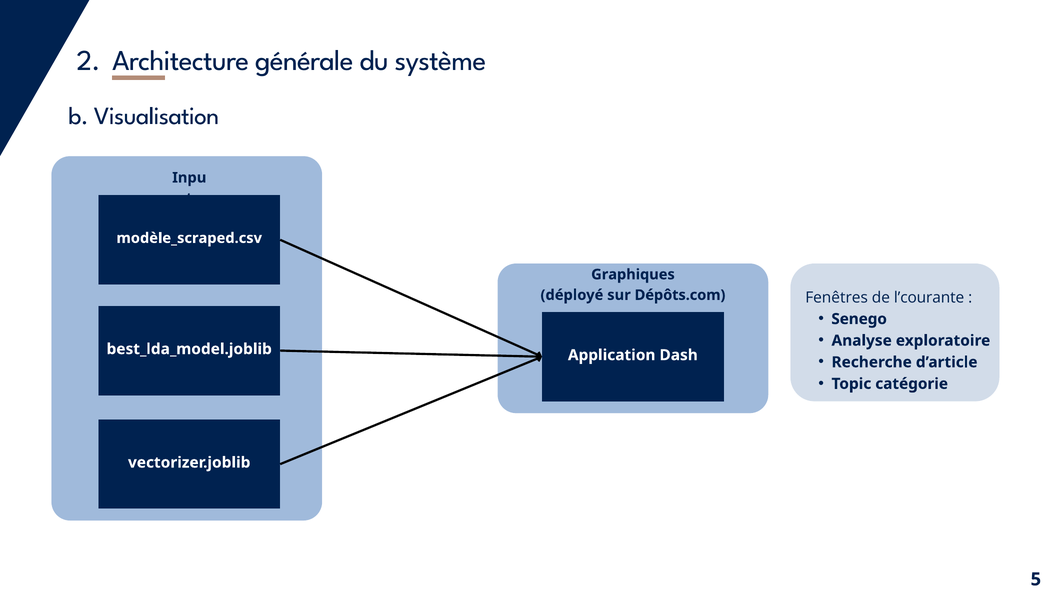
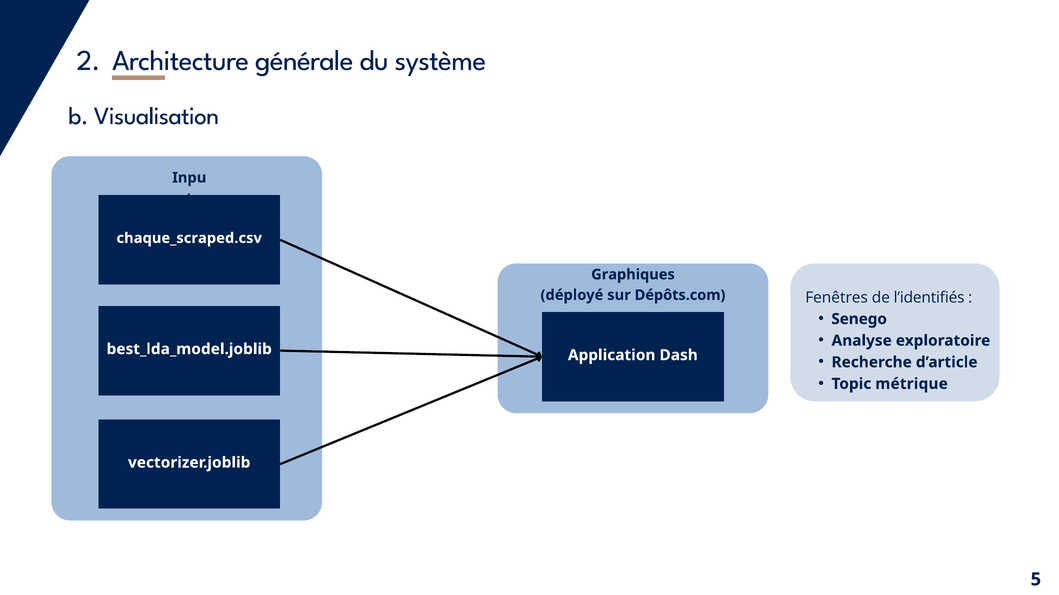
modèle_scraped.csv: modèle_scraped.csv -> chaque_scraped.csv
l’courante: l’courante -> l’identifiés
catégorie: catégorie -> métrique
